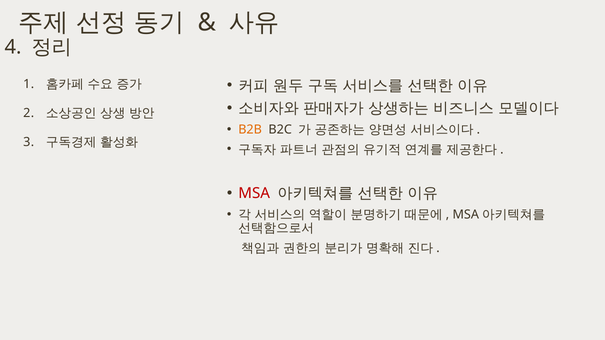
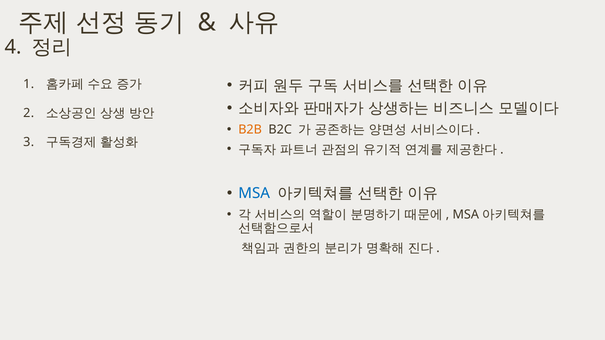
MSA colour: red -> blue
